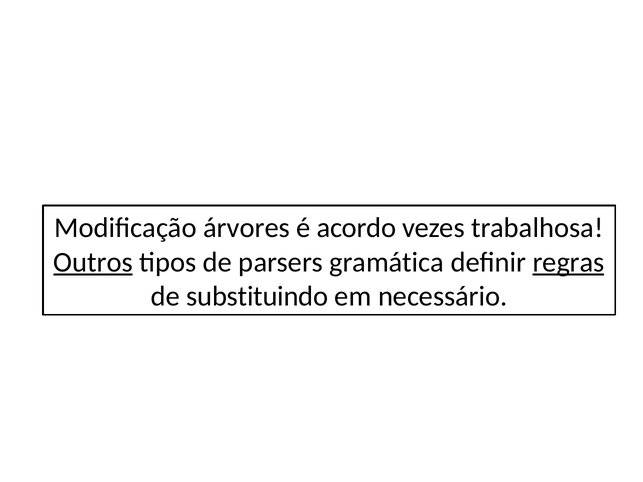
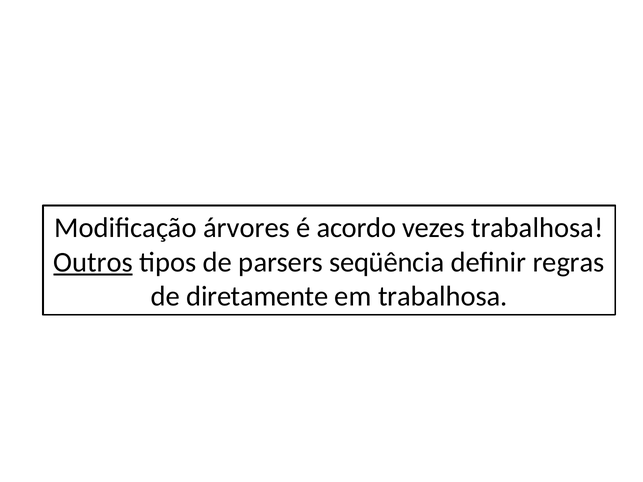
gramática: gramática -> seqüência
regras underline: present -> none
substituindo: substituindo -> diretamente
em necessário: necessário -> trabalhosa
